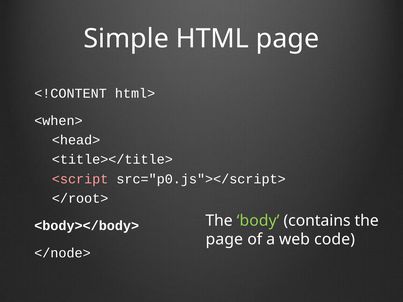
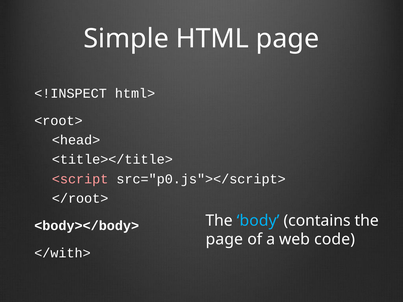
<!CONTENT: <!CONTENT -> <!INSPECT
<when>: <when> -> <root>
body colour: light green -> light blue
</node>: </node> -> </with>
